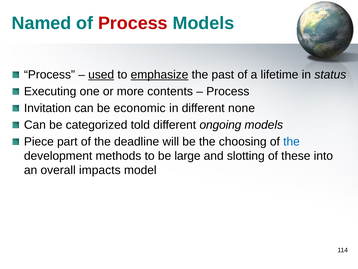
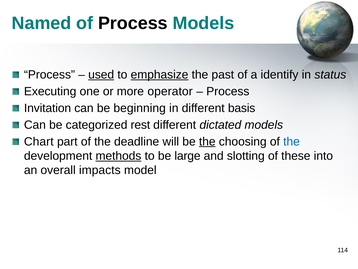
Process at (133, 23) colour: red -> black
lifetime: lifetime -> identify
contents: contents -> operator
economic: economic -> beginning
none: none -> basis
told: told -> rest
ongoing: ongoing -> dictated
Piece: Piece -> Chart
the at (207, 141) underline: none -> present
methods underline: none -> present
